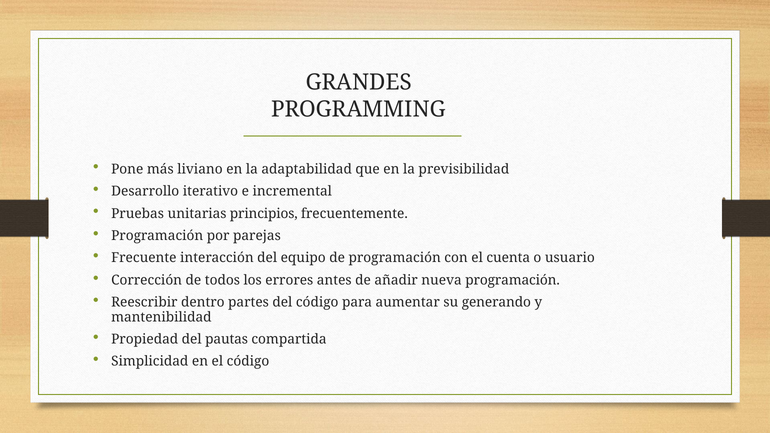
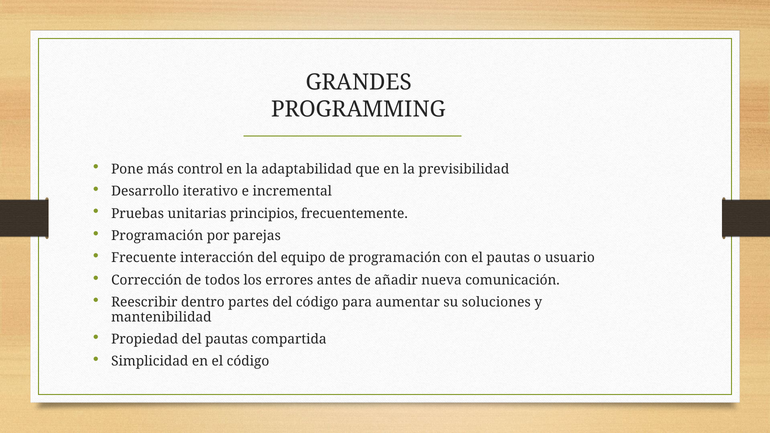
liviano: liviano -> control
el cuenta: cuenta -> pautas
nueva programación: programación -> comunicación
generando: generando -> soluciones
